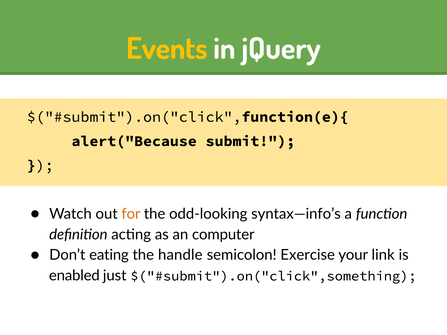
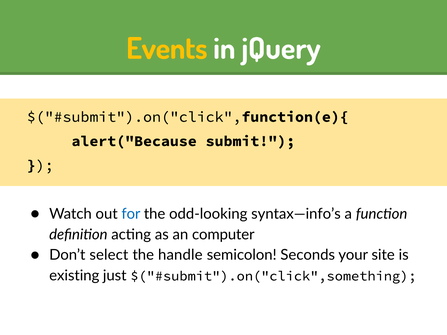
for colour: orange -> blue
eating: eating -> select
Exercise: Exercise -> Seconds
link: link -> site
enabled: enabled -> existing
